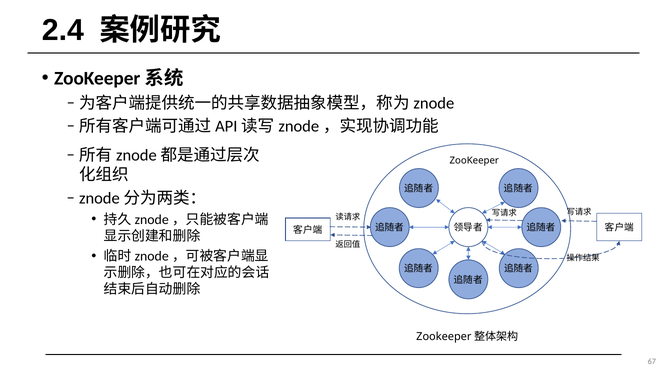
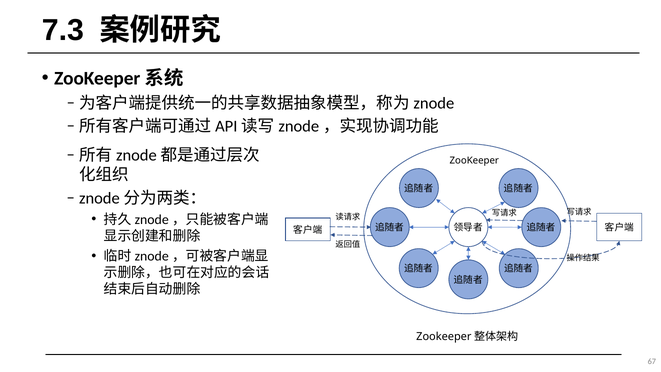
2.4: 2.4 -> 7.3
